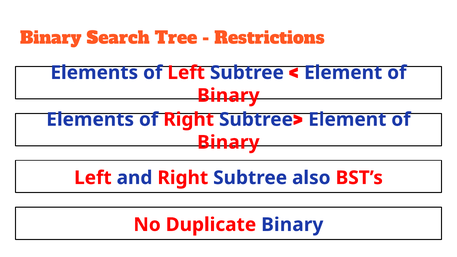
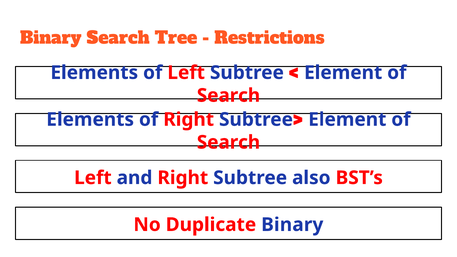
Binary at (228, 96): Binary -> Search
Binary at (228, 142): Binary -> Search
